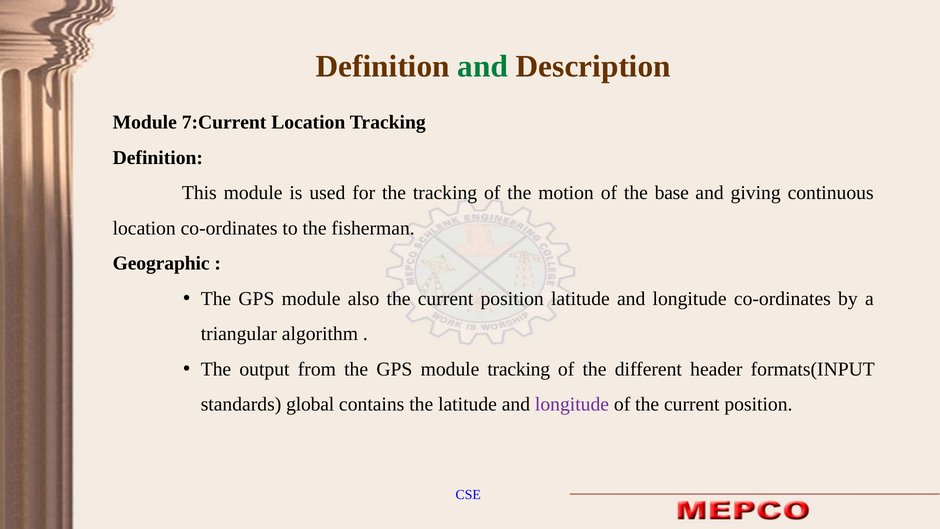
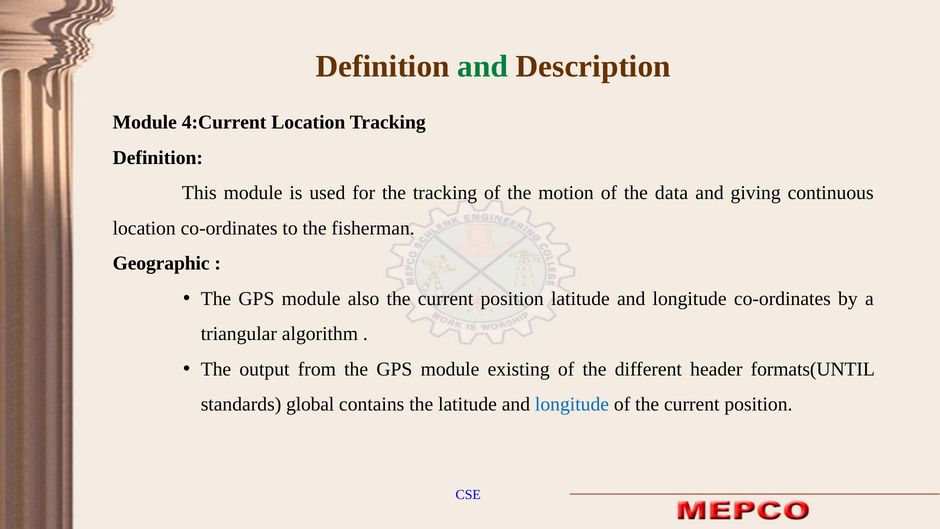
7:Current: 7:Current -> 4:Current
base: base -> data
module tracking: tracking -> existing
formats(INPUT: formats(INPUT -> formats(UNTIL
longitude at (572, 404) colour: purple -> blue
